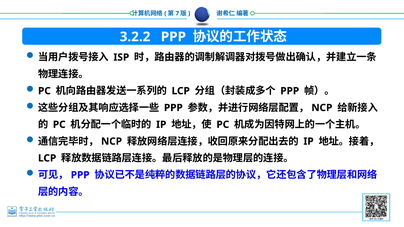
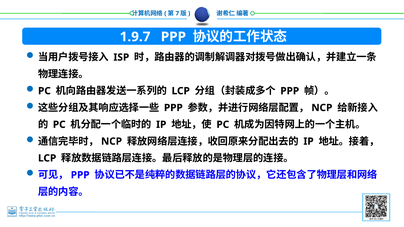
3.2.2: 3.2.2 -> 1.9.7
